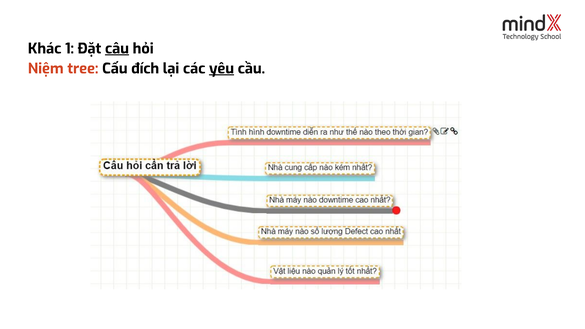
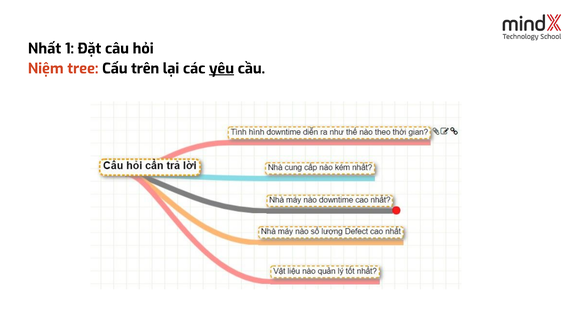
Khác: Khác -> Nhất
câu underline: present -> none
đích: đích -> trên
